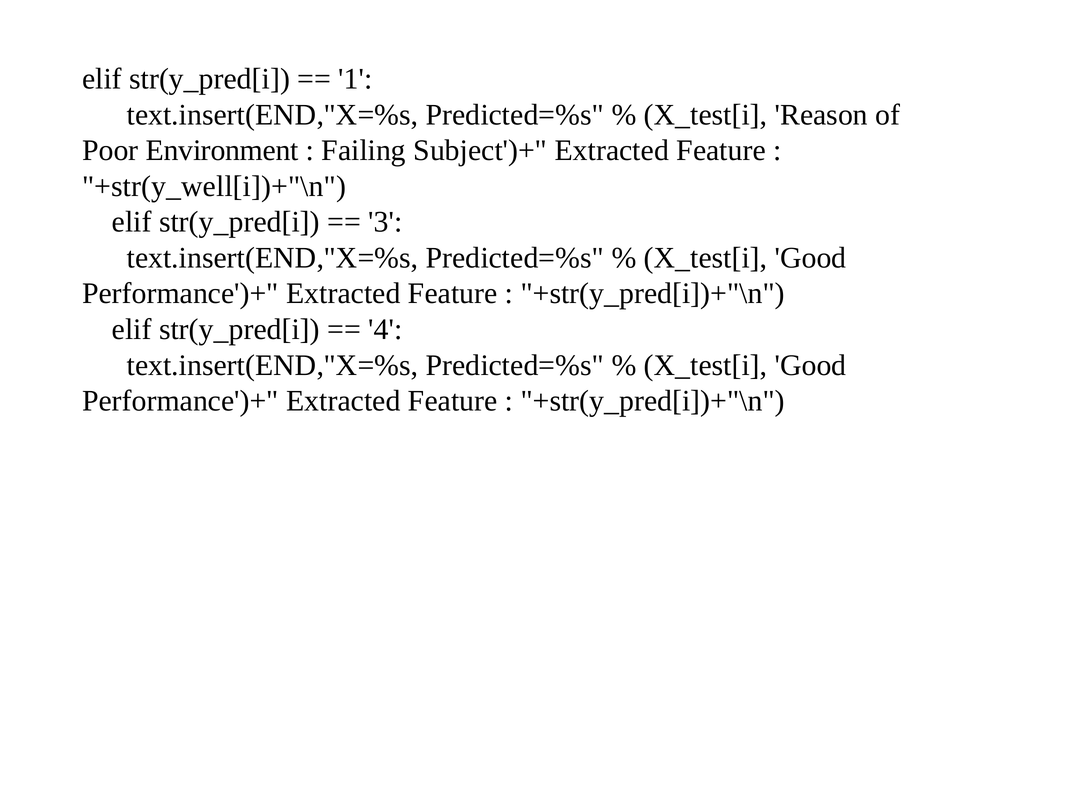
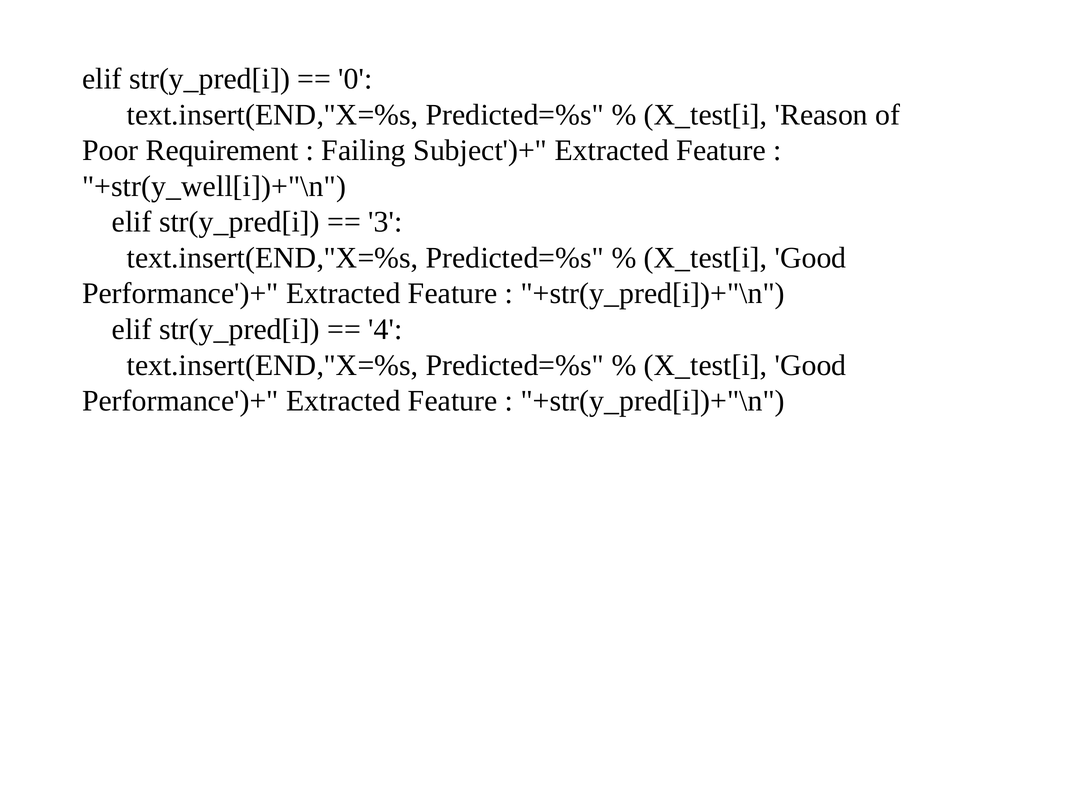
1: 1 -> 0
Environment: Environment -> Requirement
